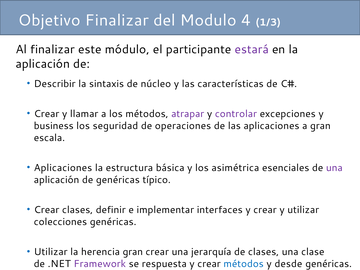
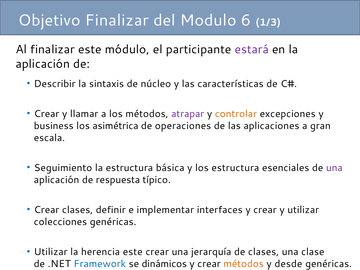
4: 4 -> 6
controlar colour: purple -> orange
seguridad: seguridad -> asimétrica
Aplicaciones at (63, 168): Aplicaciones -> Seguimiento
los asimétrica: asimétrica -> estructura
de genéricas: genéricas -> respuesta
herencia gran: gran -> este
Framework colour: purple -> blue
respuesta: respuesta -> dinámicos
métodos at (244, 264) colour: blue -> orange
